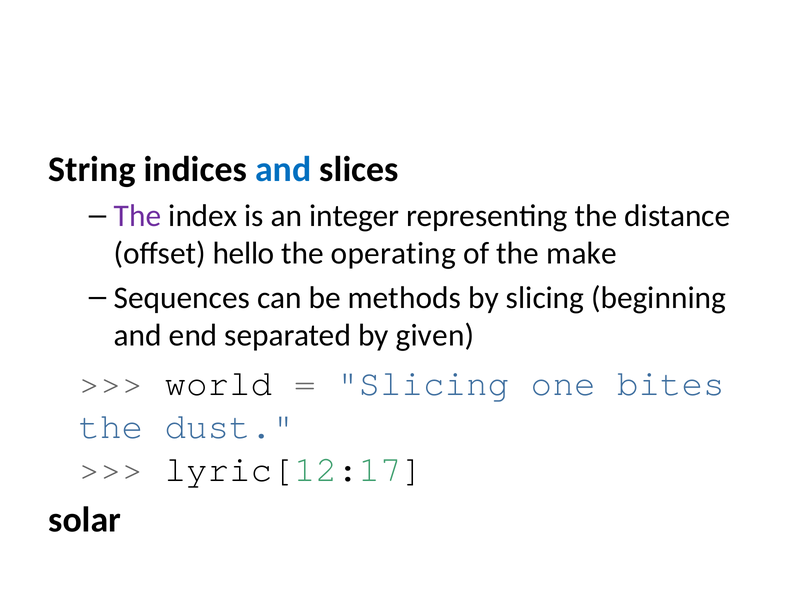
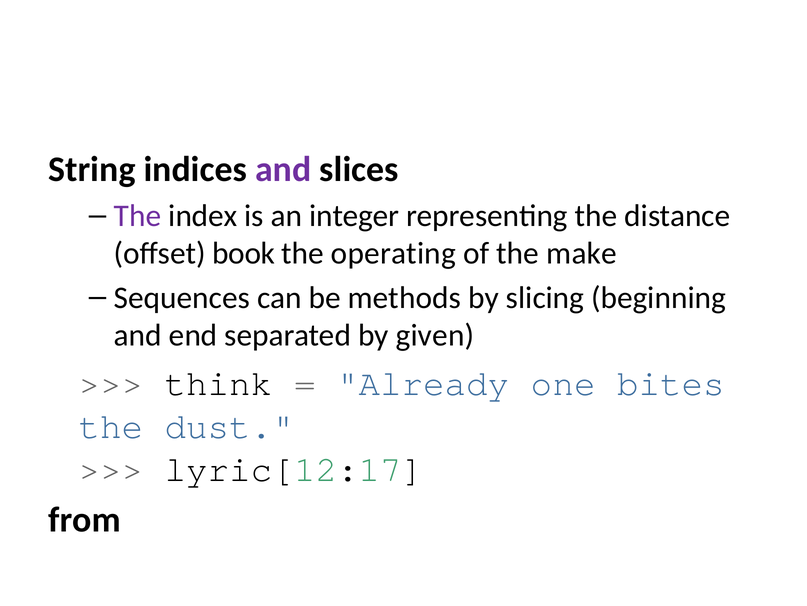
and at (283, 169) colour: blue -> purple
hello: hello -> book
world: world -> think
Slicing at (423, 383): Slicing -> Already
solar: solar -> from
